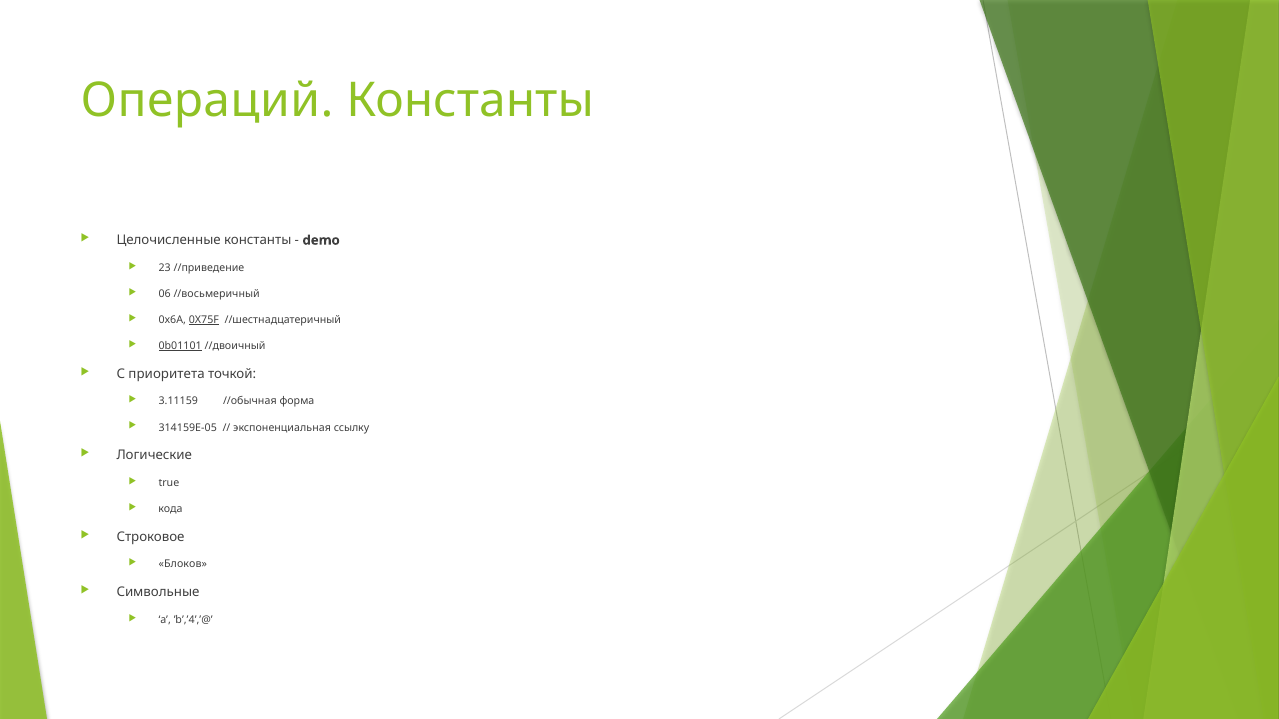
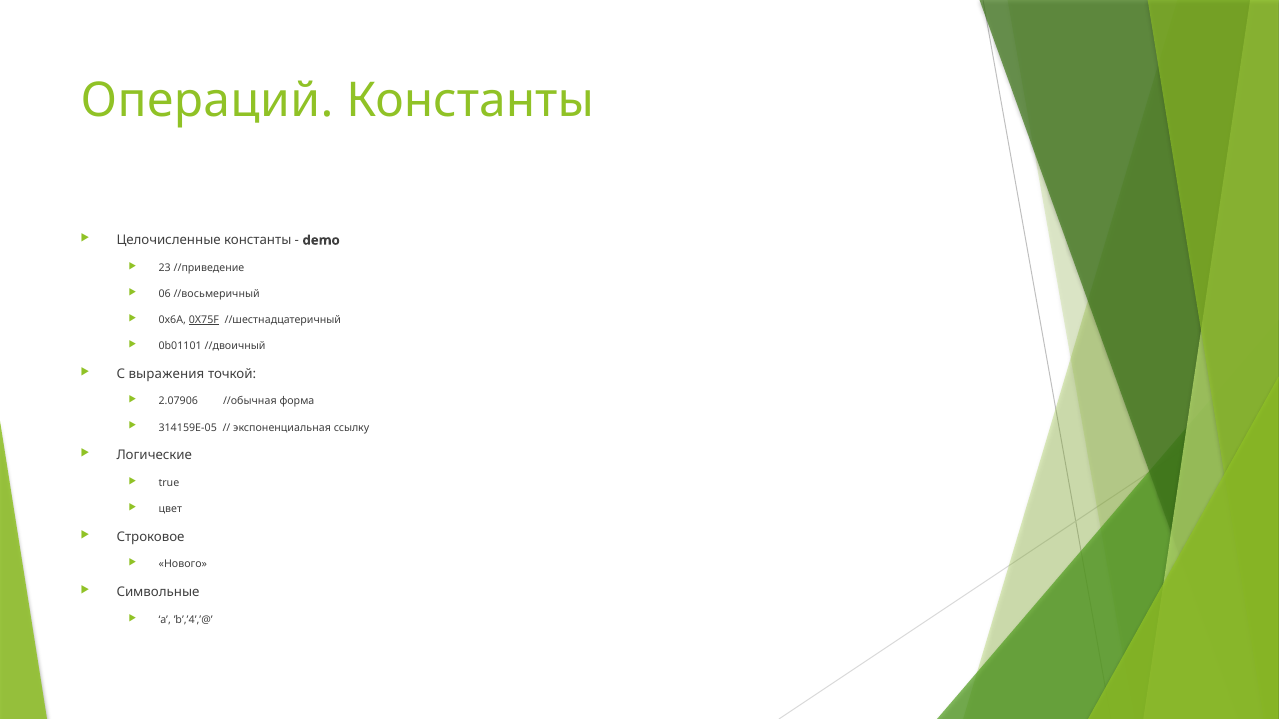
0b01101 underline: present -> none
приоритета: приоритета -> выражения
3.11159: 3.11159 -> 2.07906
кода: кода -> цвет
Блоков: Блоков -> Нового
